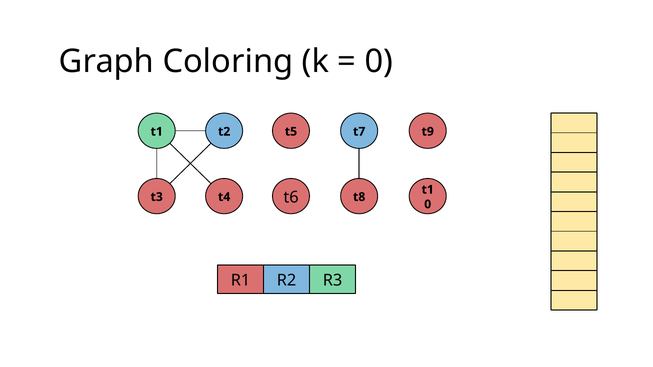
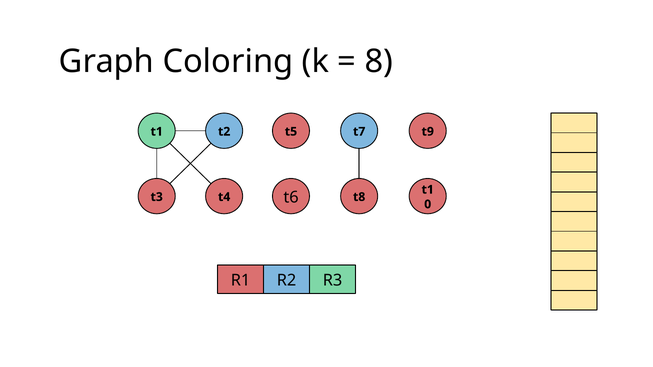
0 at (379, 62): 0 -> 8
